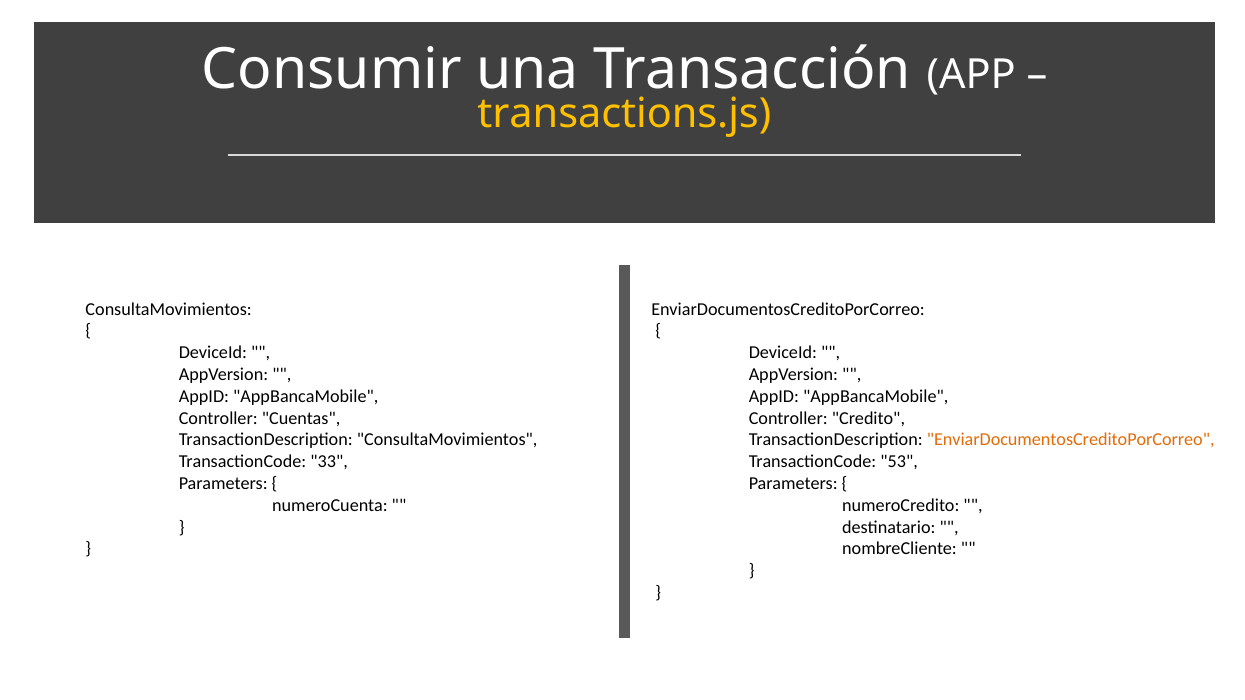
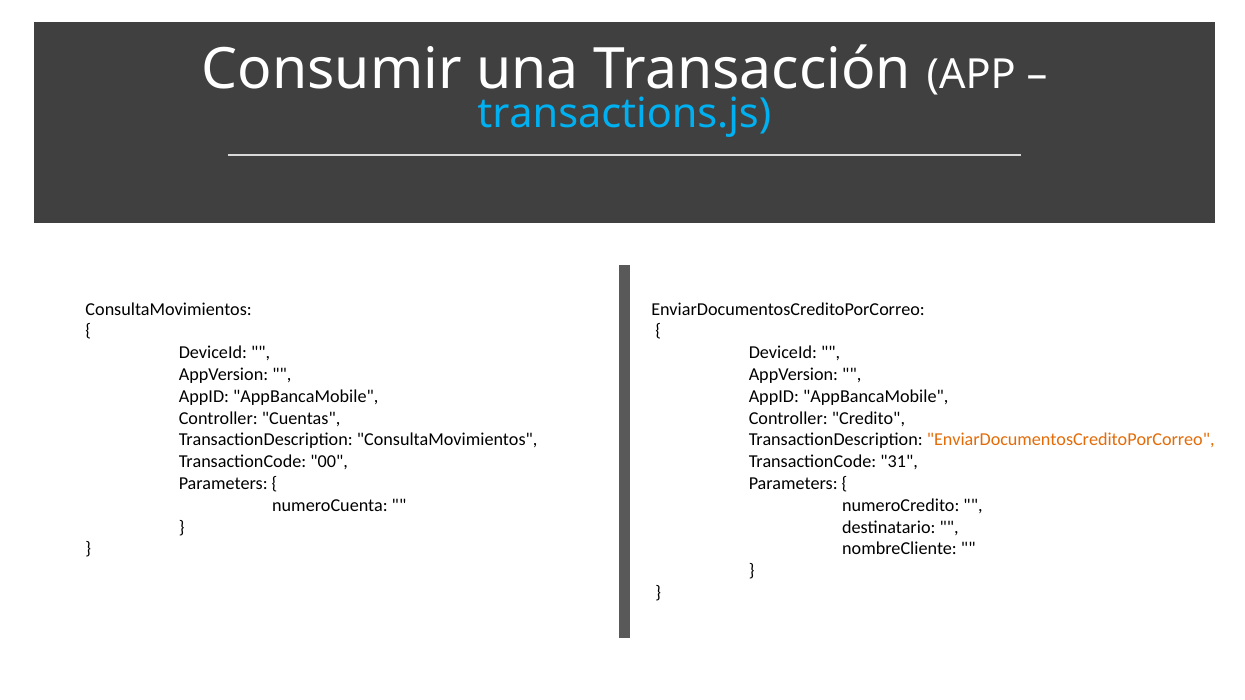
transactions.js colour: yellow -> light blue
33: 33 -> 00
53: 53 -> 31
